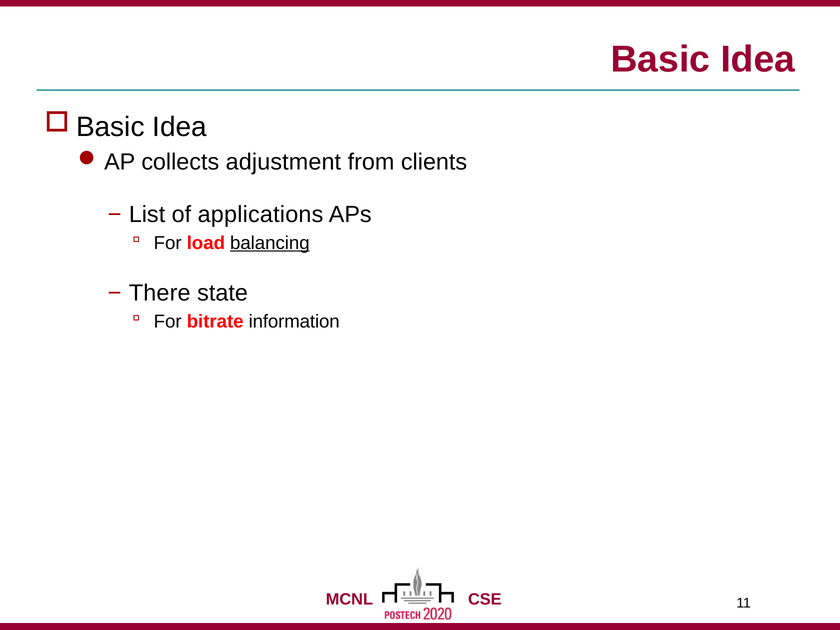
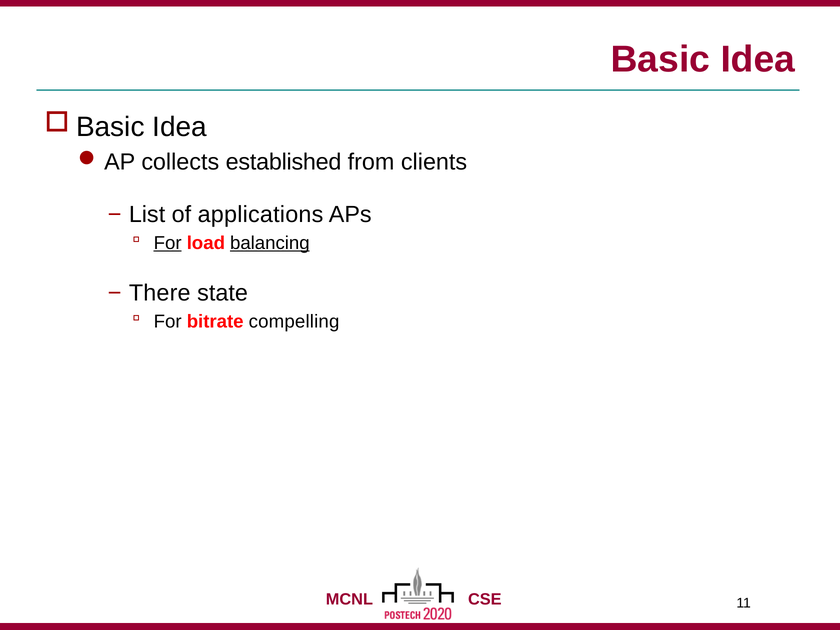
adjustment: adjustment -> established
For at (168, 243) underline: none -> present
information: information -> compelling
